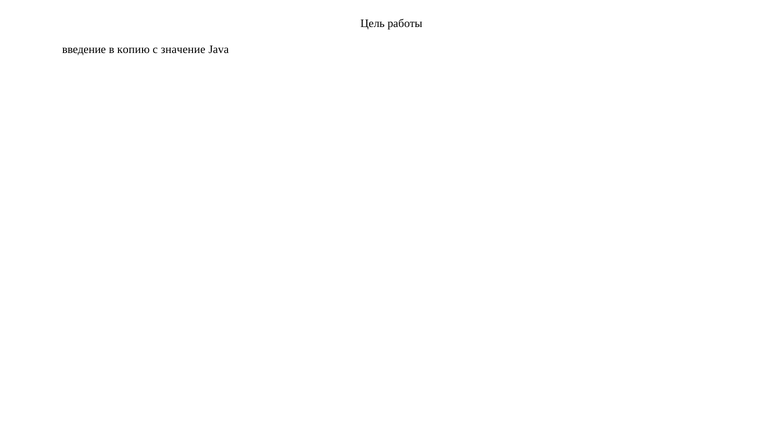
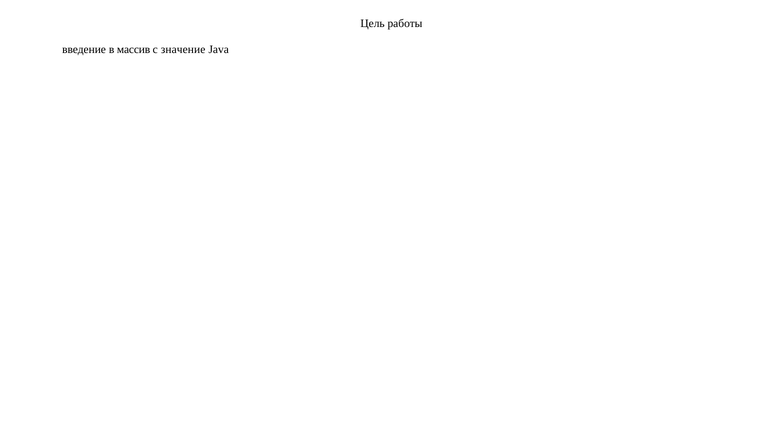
копию: копию -> массив
